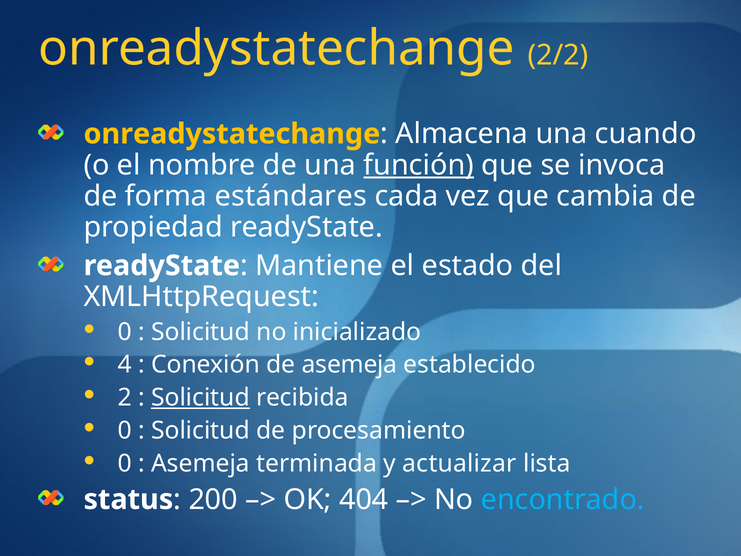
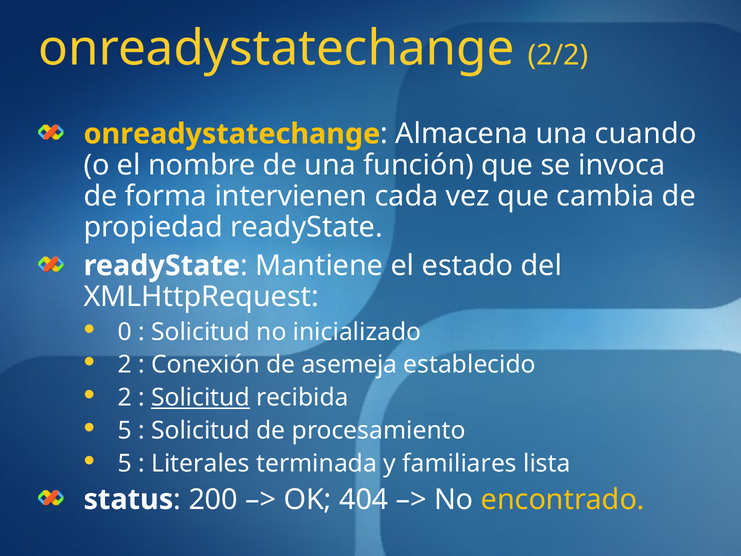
función underline: present -> none
estándares: estándares -> intervienen
4 at (125, 365): 4 -> 2
0 at (125, 430): 0 -> 5
0 at (125, 463): 0 -> 5
Asemeja at (200, 463): Asemeja -> Literales
actualizar: actualizar -> familiares
encontrado colour: light blue -> yellow
